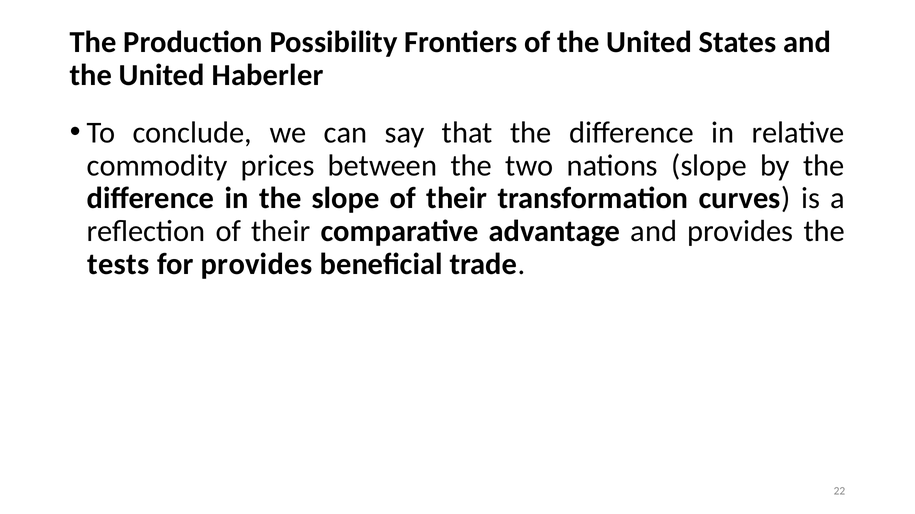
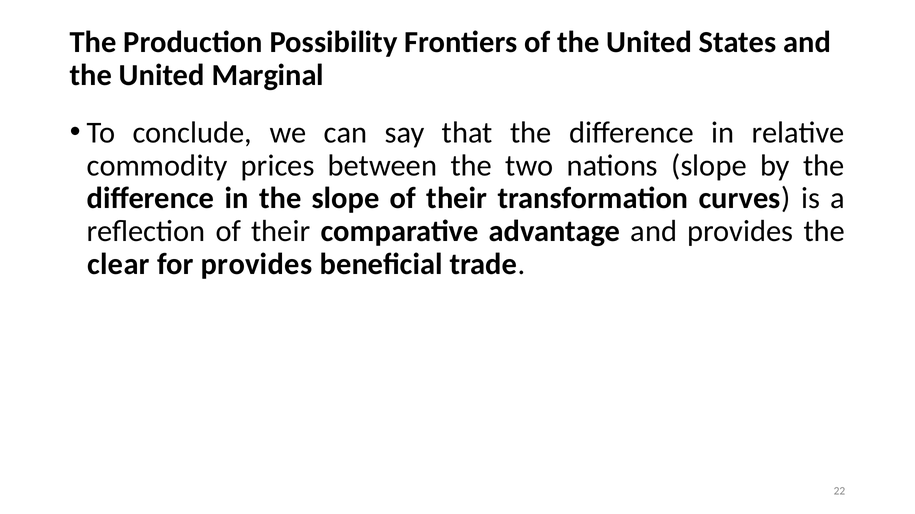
Haberler: Haberler -> Marginal
tests: tests -> clear
